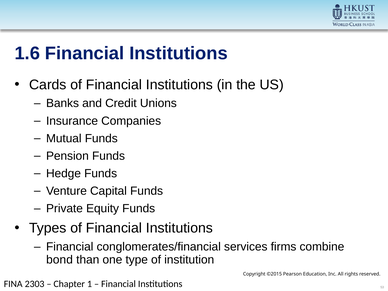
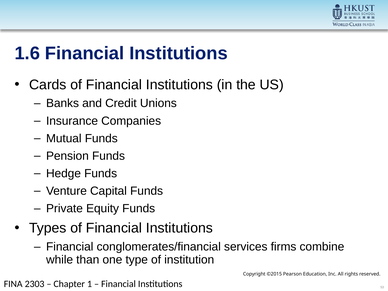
bond: bond -> while
